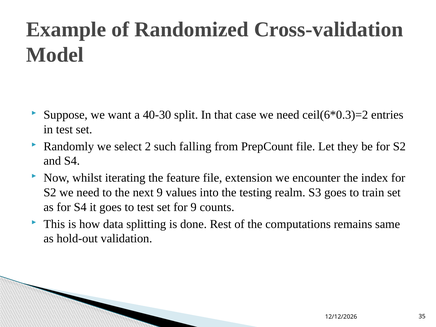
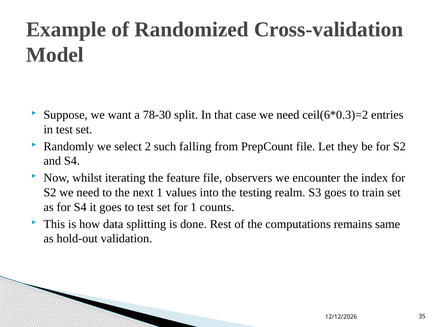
40-30: 40-30 -> 78-30
extension: extension -> observers
next 9: 9 -> 1
for 9: 9 -> 1
